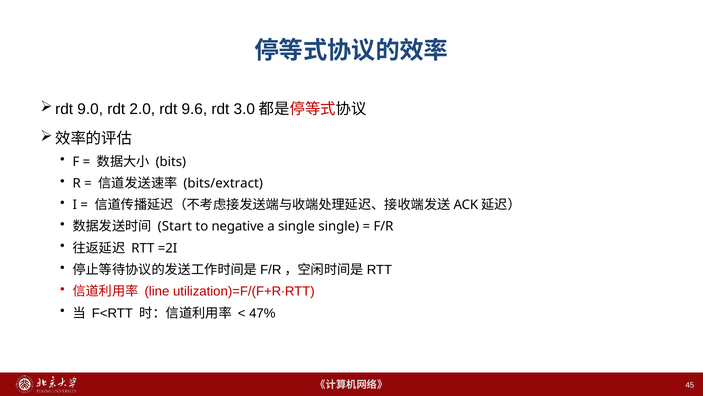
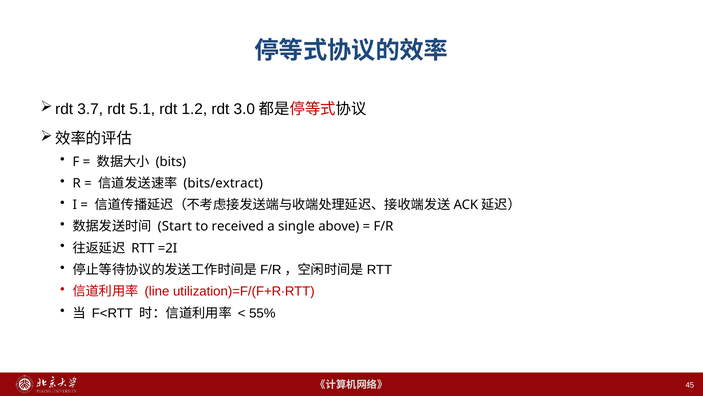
9.0: 9.0 -> 3.7
2.0: 2.0 -> 5.1
9.6: 9.6 -> 1.2
negative: negative -> received
single single: single -> above
47%: 47% -> 55%
